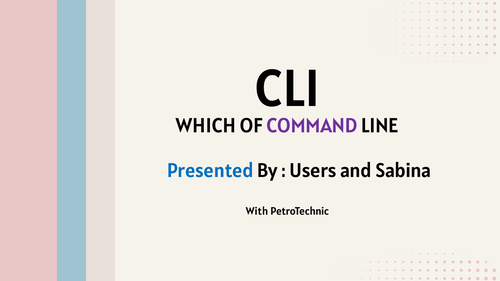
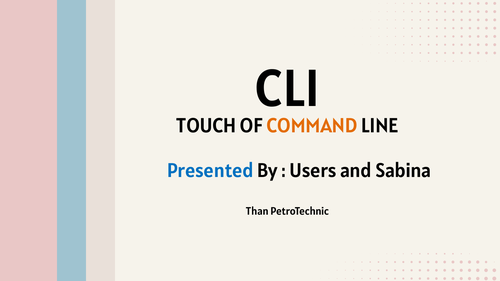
WHICH: WHICH -> TOUCH
COMMAND colour: purple -> orange
With: With -> Than
